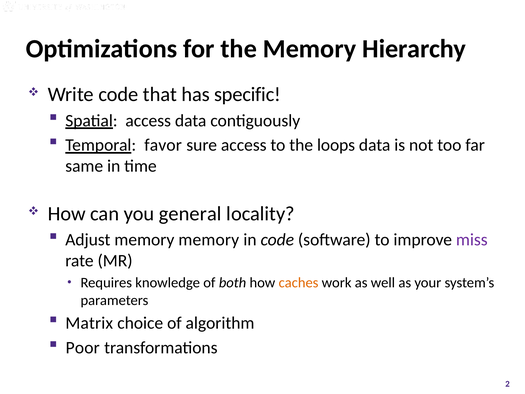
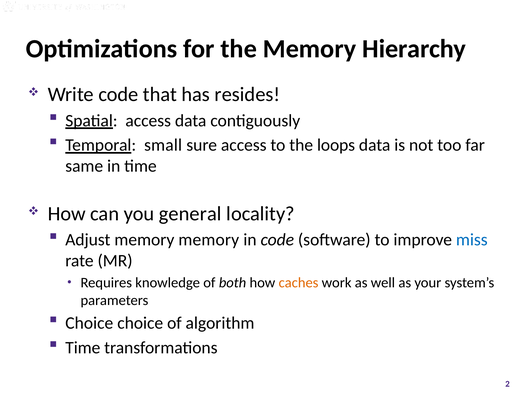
specific: specific -> resides
favor: favor -> small
miss colour: purple -> blue
Matrix at (89, 323): Matrix -> Choice
Poor at (83, 348): Poor -> Time
